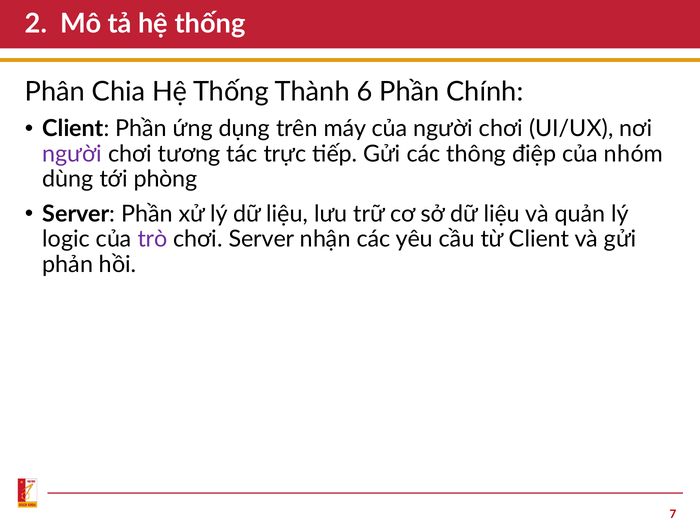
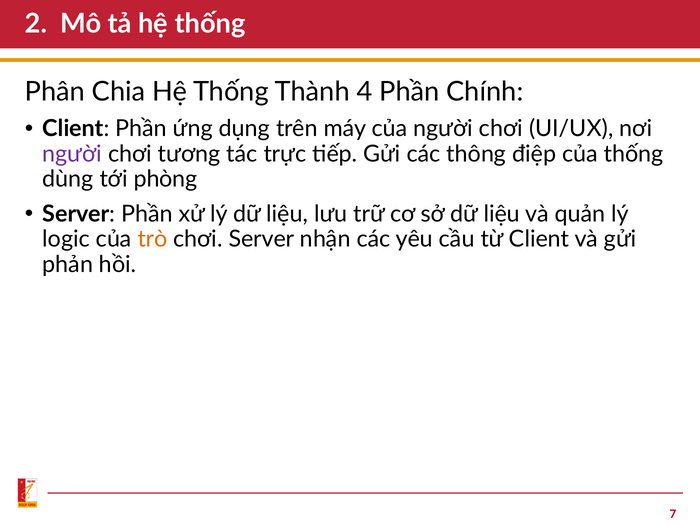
6: 6 -> 4
của nhóm: nhóm -> thống
trò colour: purple -> orange
